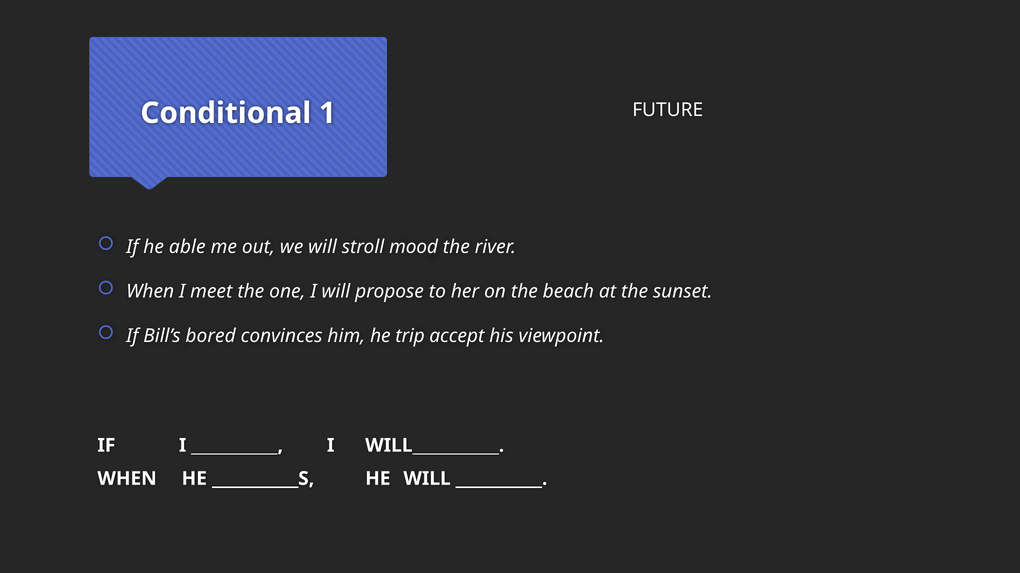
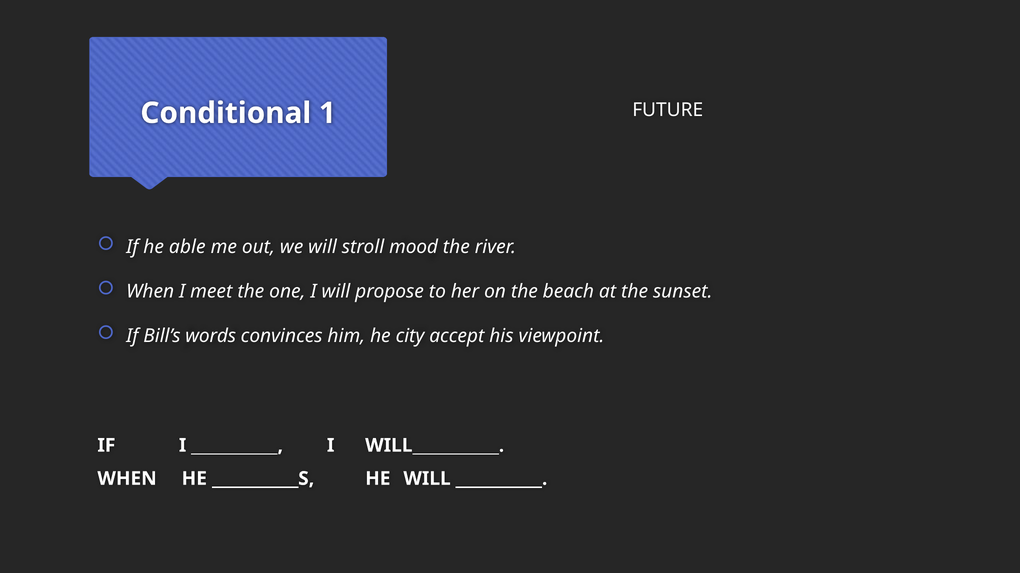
bored: bored -> words
trip: trip -> city
